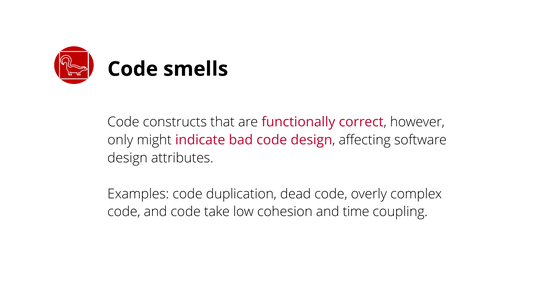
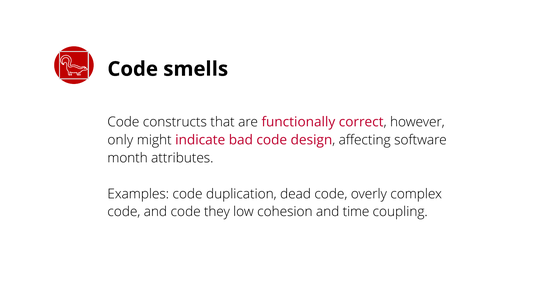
design at (128, 158): design -> month
take: take -> they
